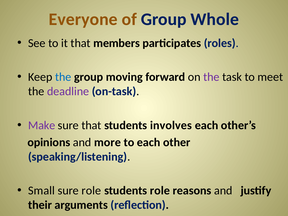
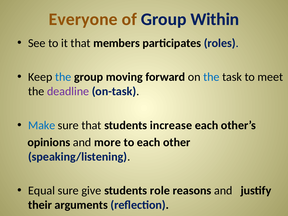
Whole: Whole -> Within
the at (211, 77) colour: purple -> blue
Make colour: purple -> blue
involves: involves -> increase
Small: Small -> Equal
sure role: role -> give
